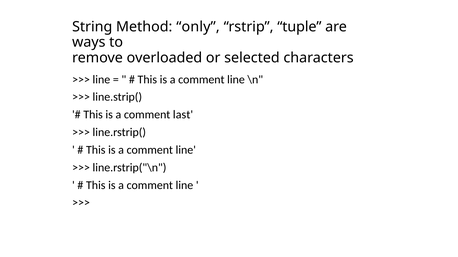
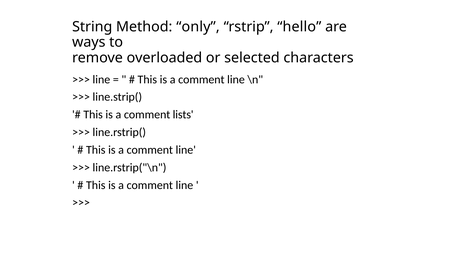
tuple: tuple -> hello
last: last -> lists
